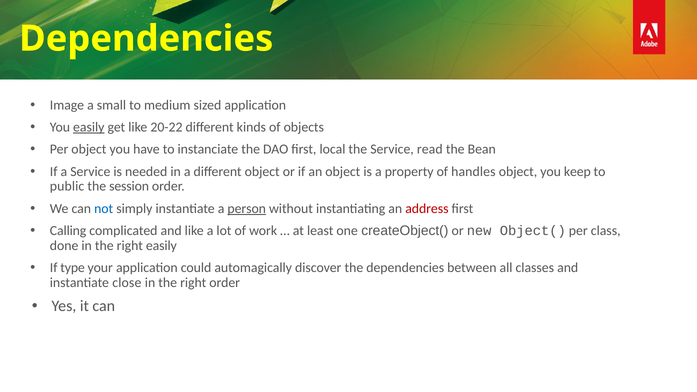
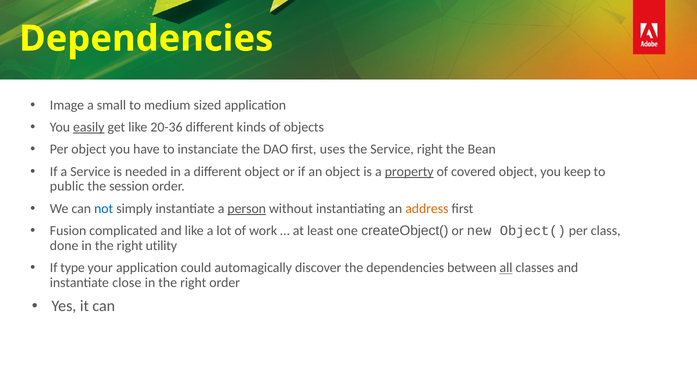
20-22: 20-22 -> 20-36
local: local -> uses
Service read: read -> right
property underline: none -> present
handles: handles -> covered
address colour: red -> orange
Calling: Calling -> Fusion
right easily: easily -> utility
all underline: none -> present
